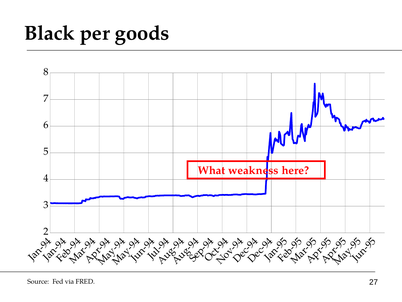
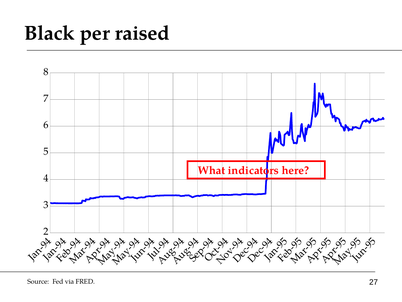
goods: goods -> raised
weakness: weakness -> indicators
